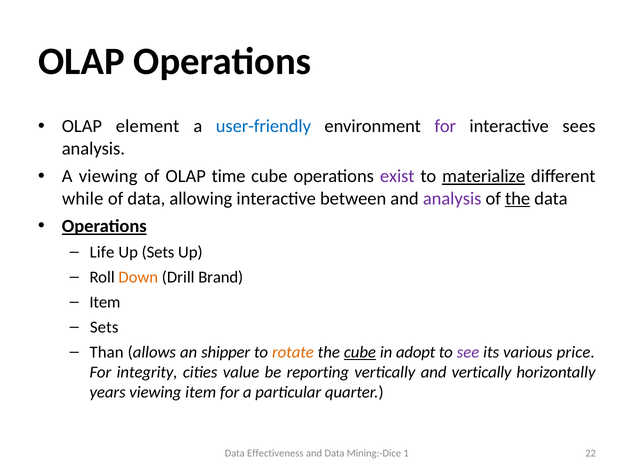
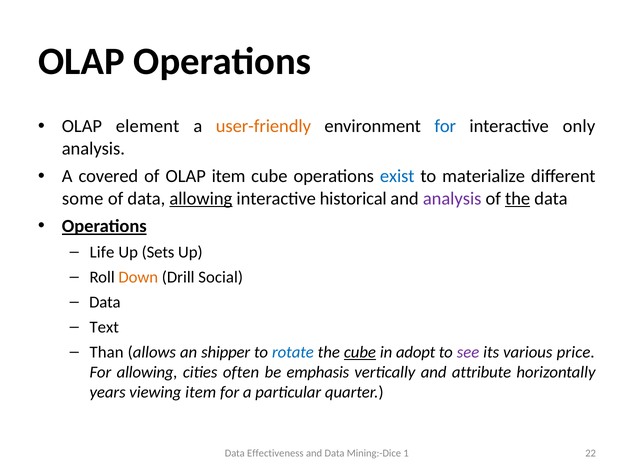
user-friendly colour: blue -> orange
for at (445, 127) colour: purple -> blue
sees: sees -> only
A viewing: viewing -> covered
OLAP time: time -> item
exist colour: purple -> blue
materialize underline: present -> none
while: while -> some
allowing at (201, 199) underline: none -> present
between: between -> historical
Brand: Brand -> Social
Item at (105, 303): Item -> Data
Sets at (104, 328): Sets -> Text
rotate colour: orange -> blue
For integrity: integrity -> allowing
value: value -> often
reporting: reporting -> emphasis
and vertically: vertically -> attribute
